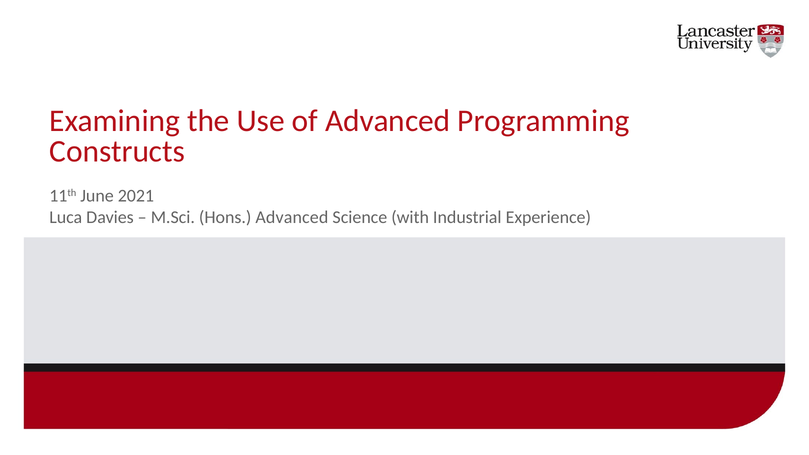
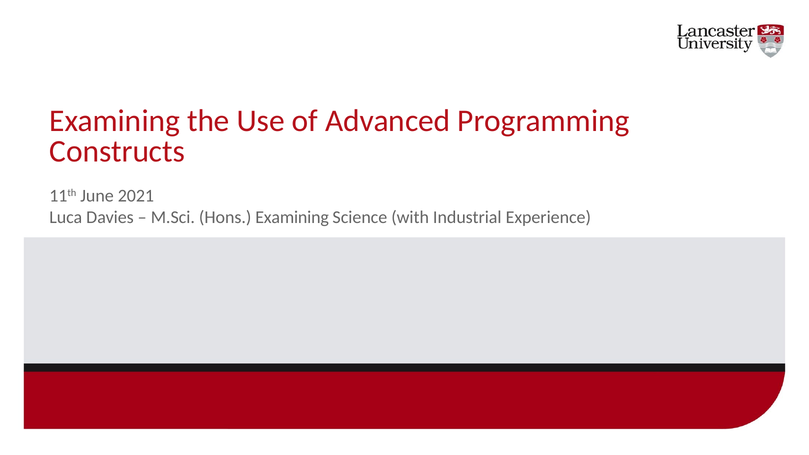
Hons Advanced: Advanced -> Examining
